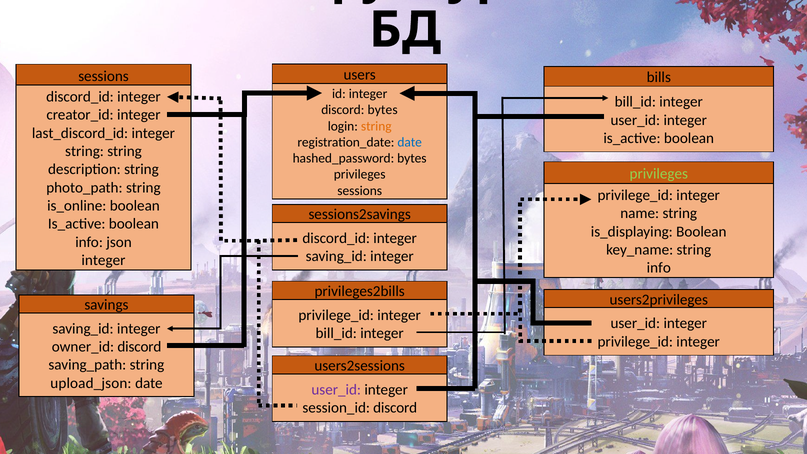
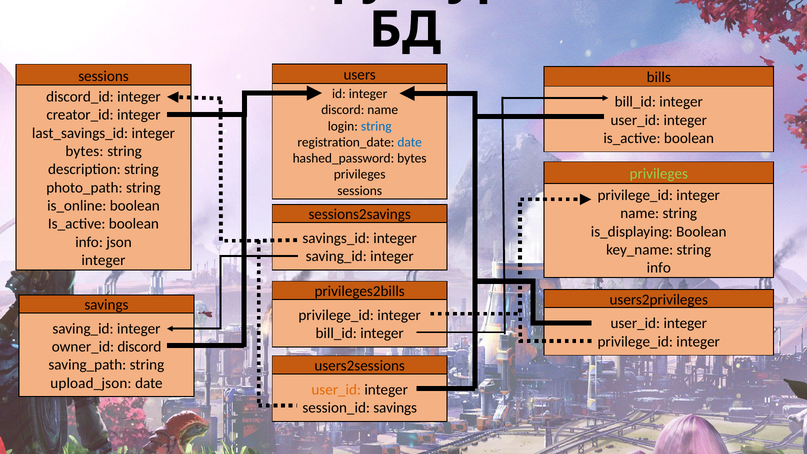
discord bytes: bytes -> name
string at (376, 126) colour: orange -> blue
last_discord_id: last_discord_id -> last_savings_id
string at (85, 151): string -> bytes
discord_id at (336, 238): discord_id -> savings_id
user_id at (336, 390) colour: purple -> orange
session_id discord: discord -> savings
